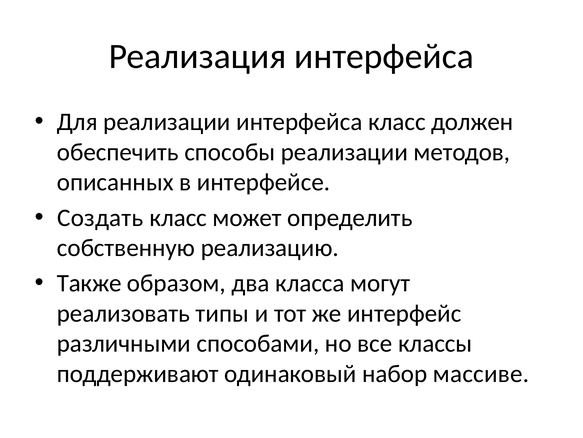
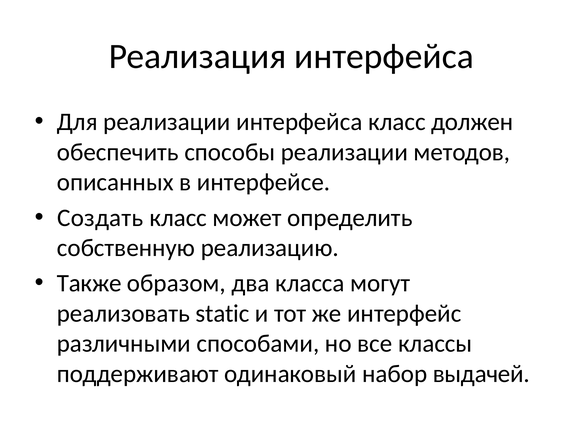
типы: типы -> static
массиве: массиве -> выдачей
